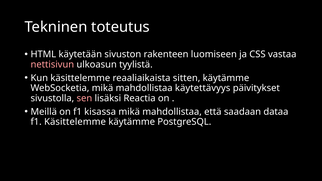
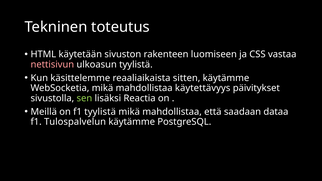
sen colour: pink -> light green
f1 kisassa: kisassa -> tyylistä
f1 Käsittelemme: Käsittelemme -> Tulospalvelun
